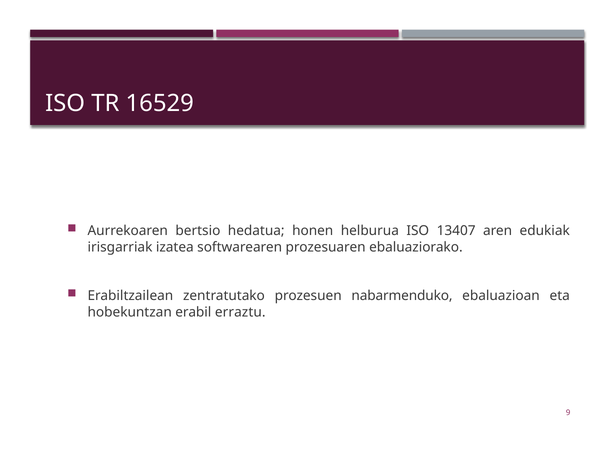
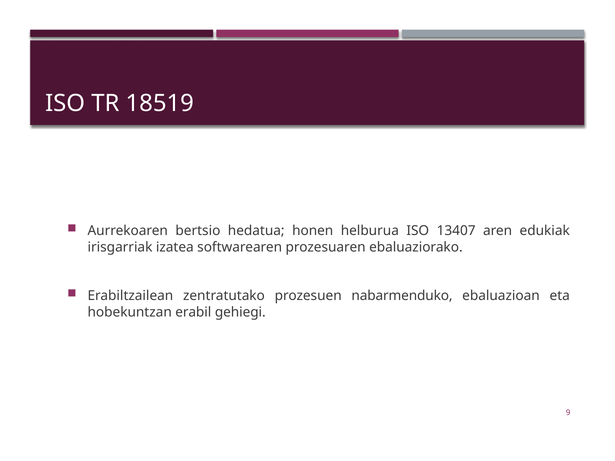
16529: 16529 -> 18519
erraztu: erraztu -> gehiegi
